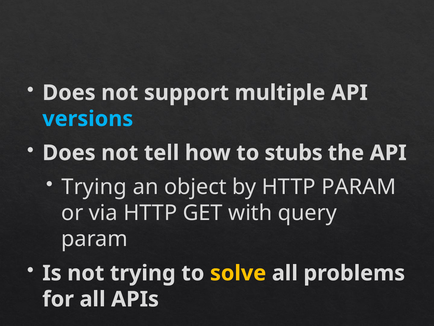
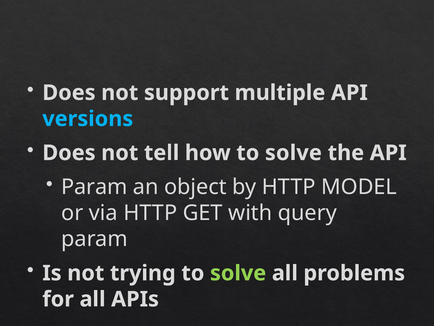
how to stubs: stubs -> solve
Trying at (94, 187): Trying -> Param
HTTP PARAM: PARAM -> MODEL
solve at (238, 273) colour: yellow -> light green
